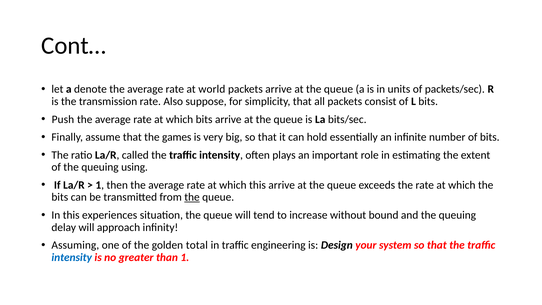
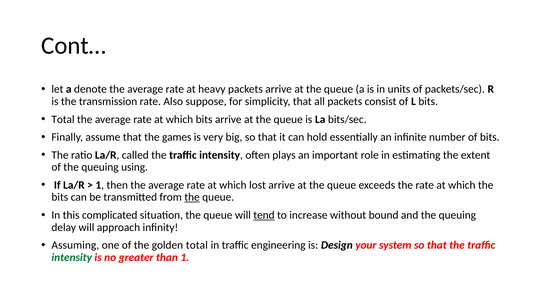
world: world -> heavy
Push at (63, 119): Push -> Total
which this: this -> lost
experiences: experiences -> complicated
tend underline: none -> present
intensity at (72, 257) colour: blue -> green
